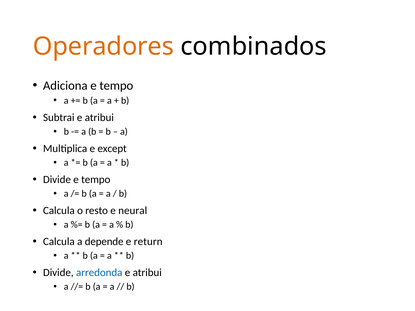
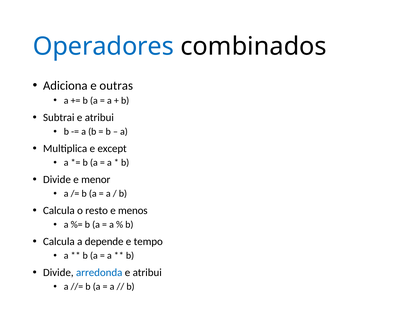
Operadores colour: orange -> blue
Adiciona e tempo: tempo -> outras
Divide e tempo: tempo -> menor
neural: neural -> menos
return: return -> tempo
